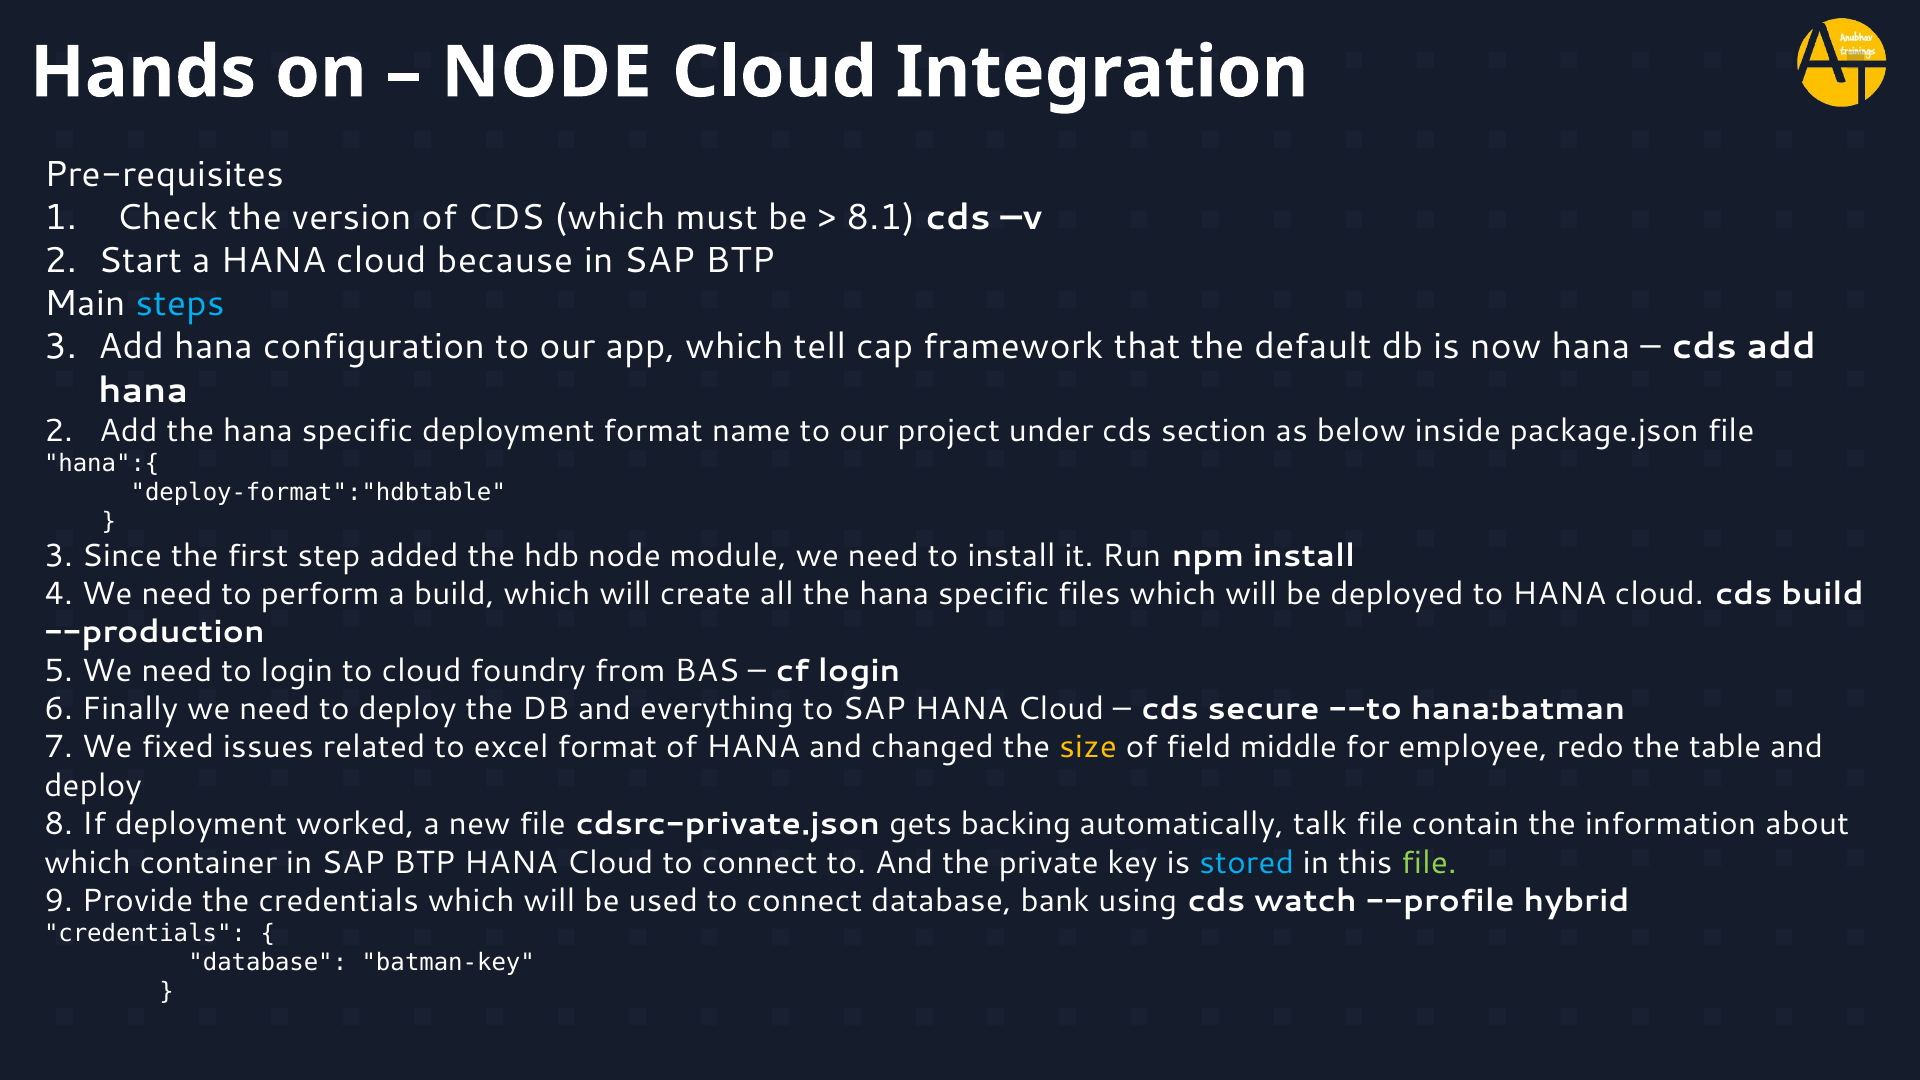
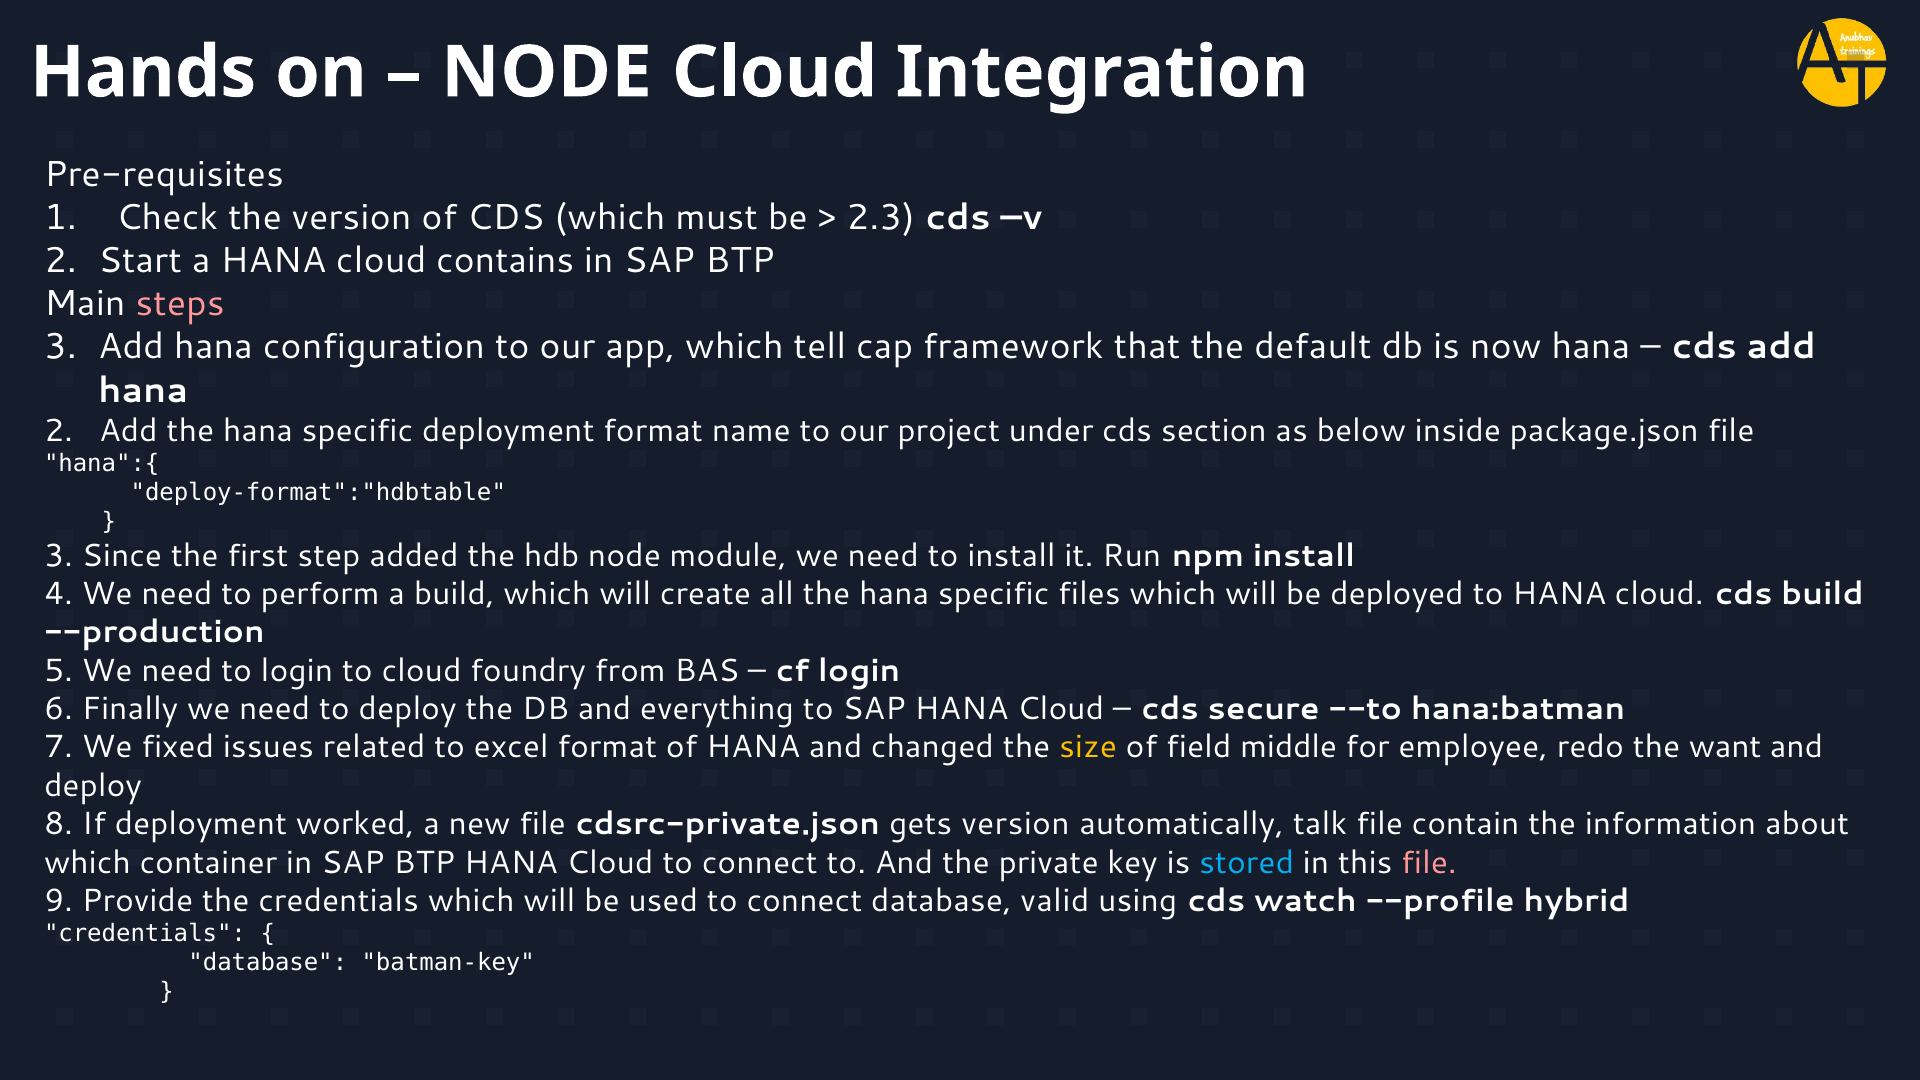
8.1: 8.1 -> 2.3
because: because -> contains
steps colour: light blue -> pink
table: table -> want
gets backing: backing -> version
file at (1429, 863) colour: light green -> pink
bank: bank -> valid
